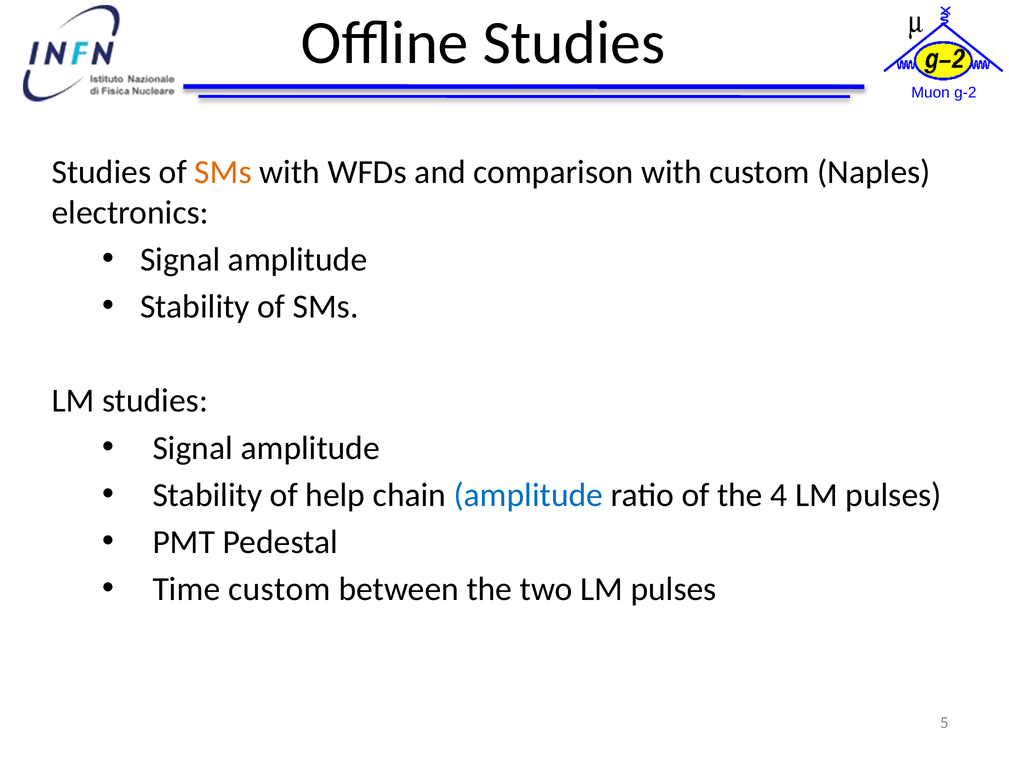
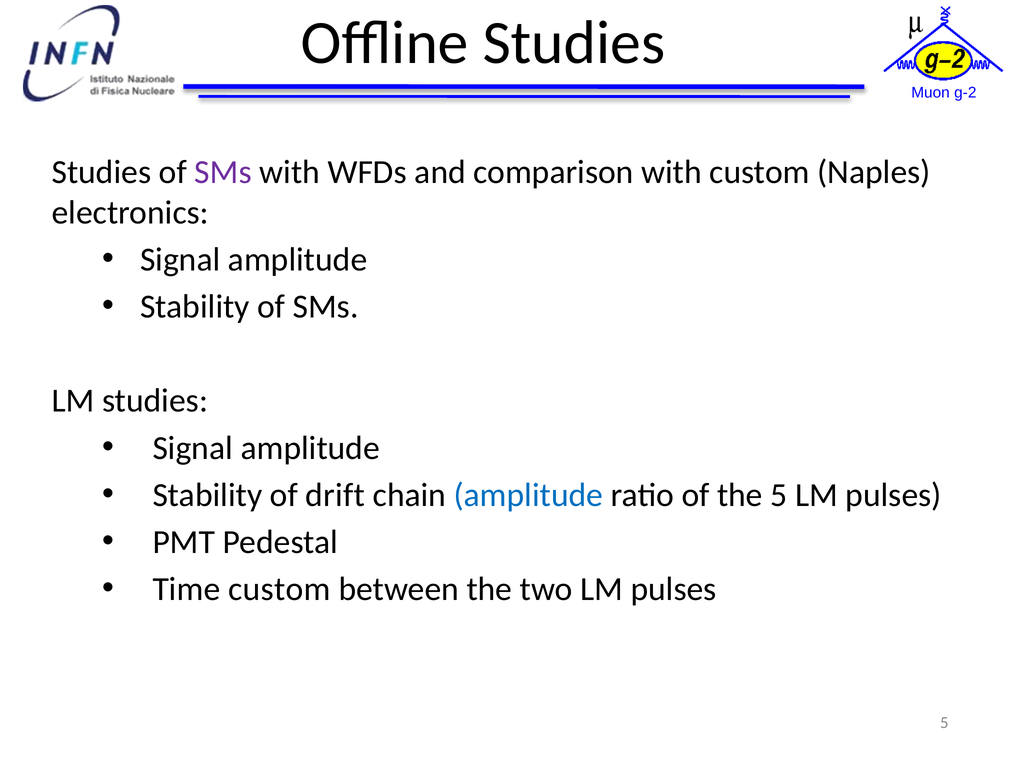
SMs at (223, 172) colour: orange -> purple
help: help -> drift
the 4: 4 -> 5
